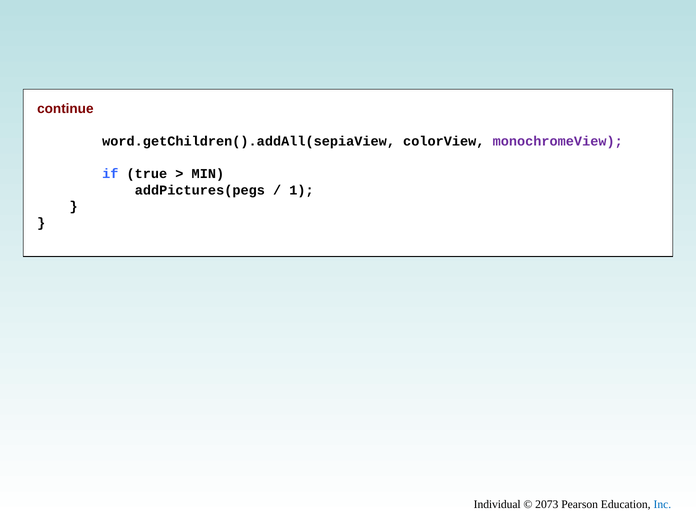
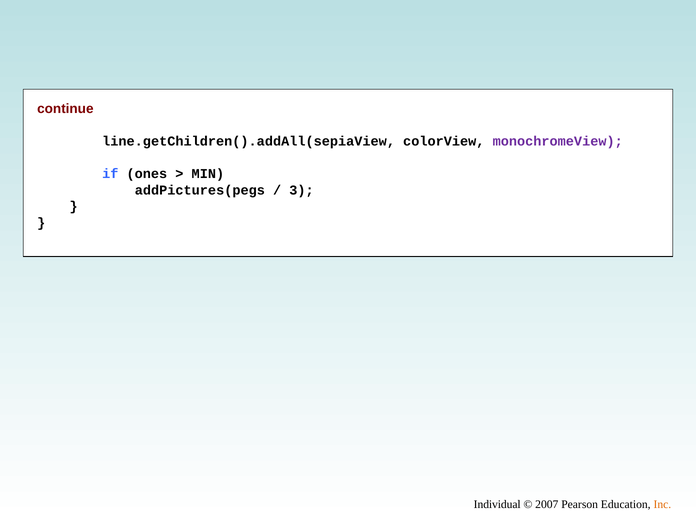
word.getChildren().addAll(sepiaView: word.getChildren().addAll(sepiaView -> line.getChildren().addAll(sepiaView
true: true -> ones
1: 1 -> 3
2073: 2073 -> 2007
Inc colour: blue -> orange
